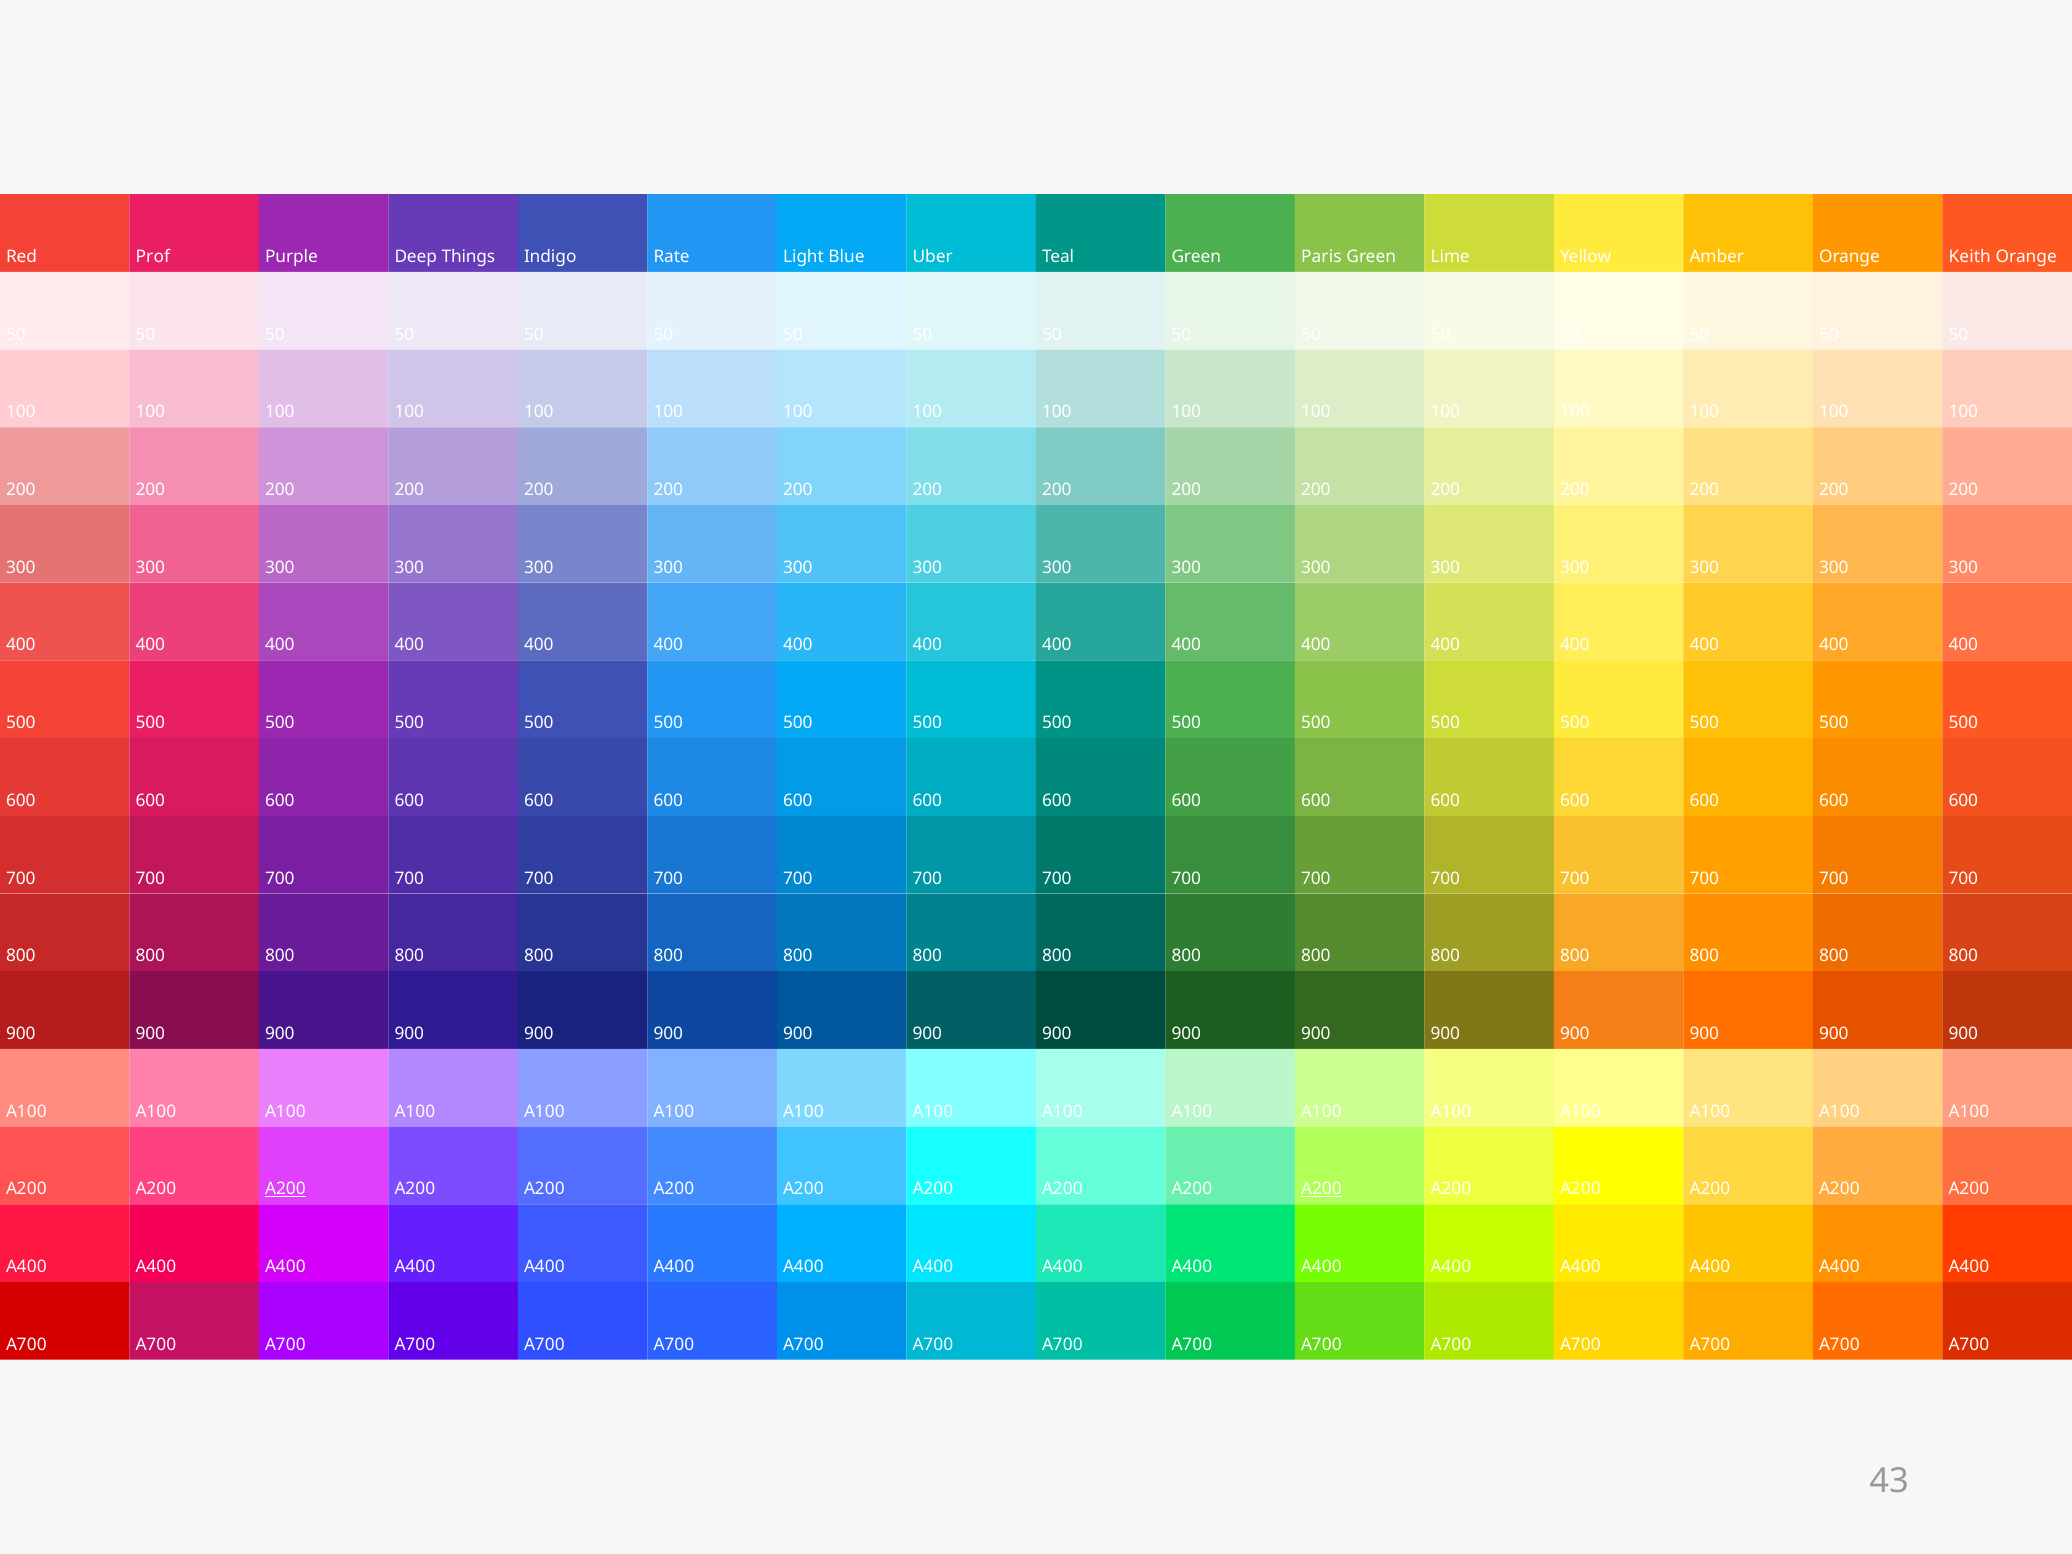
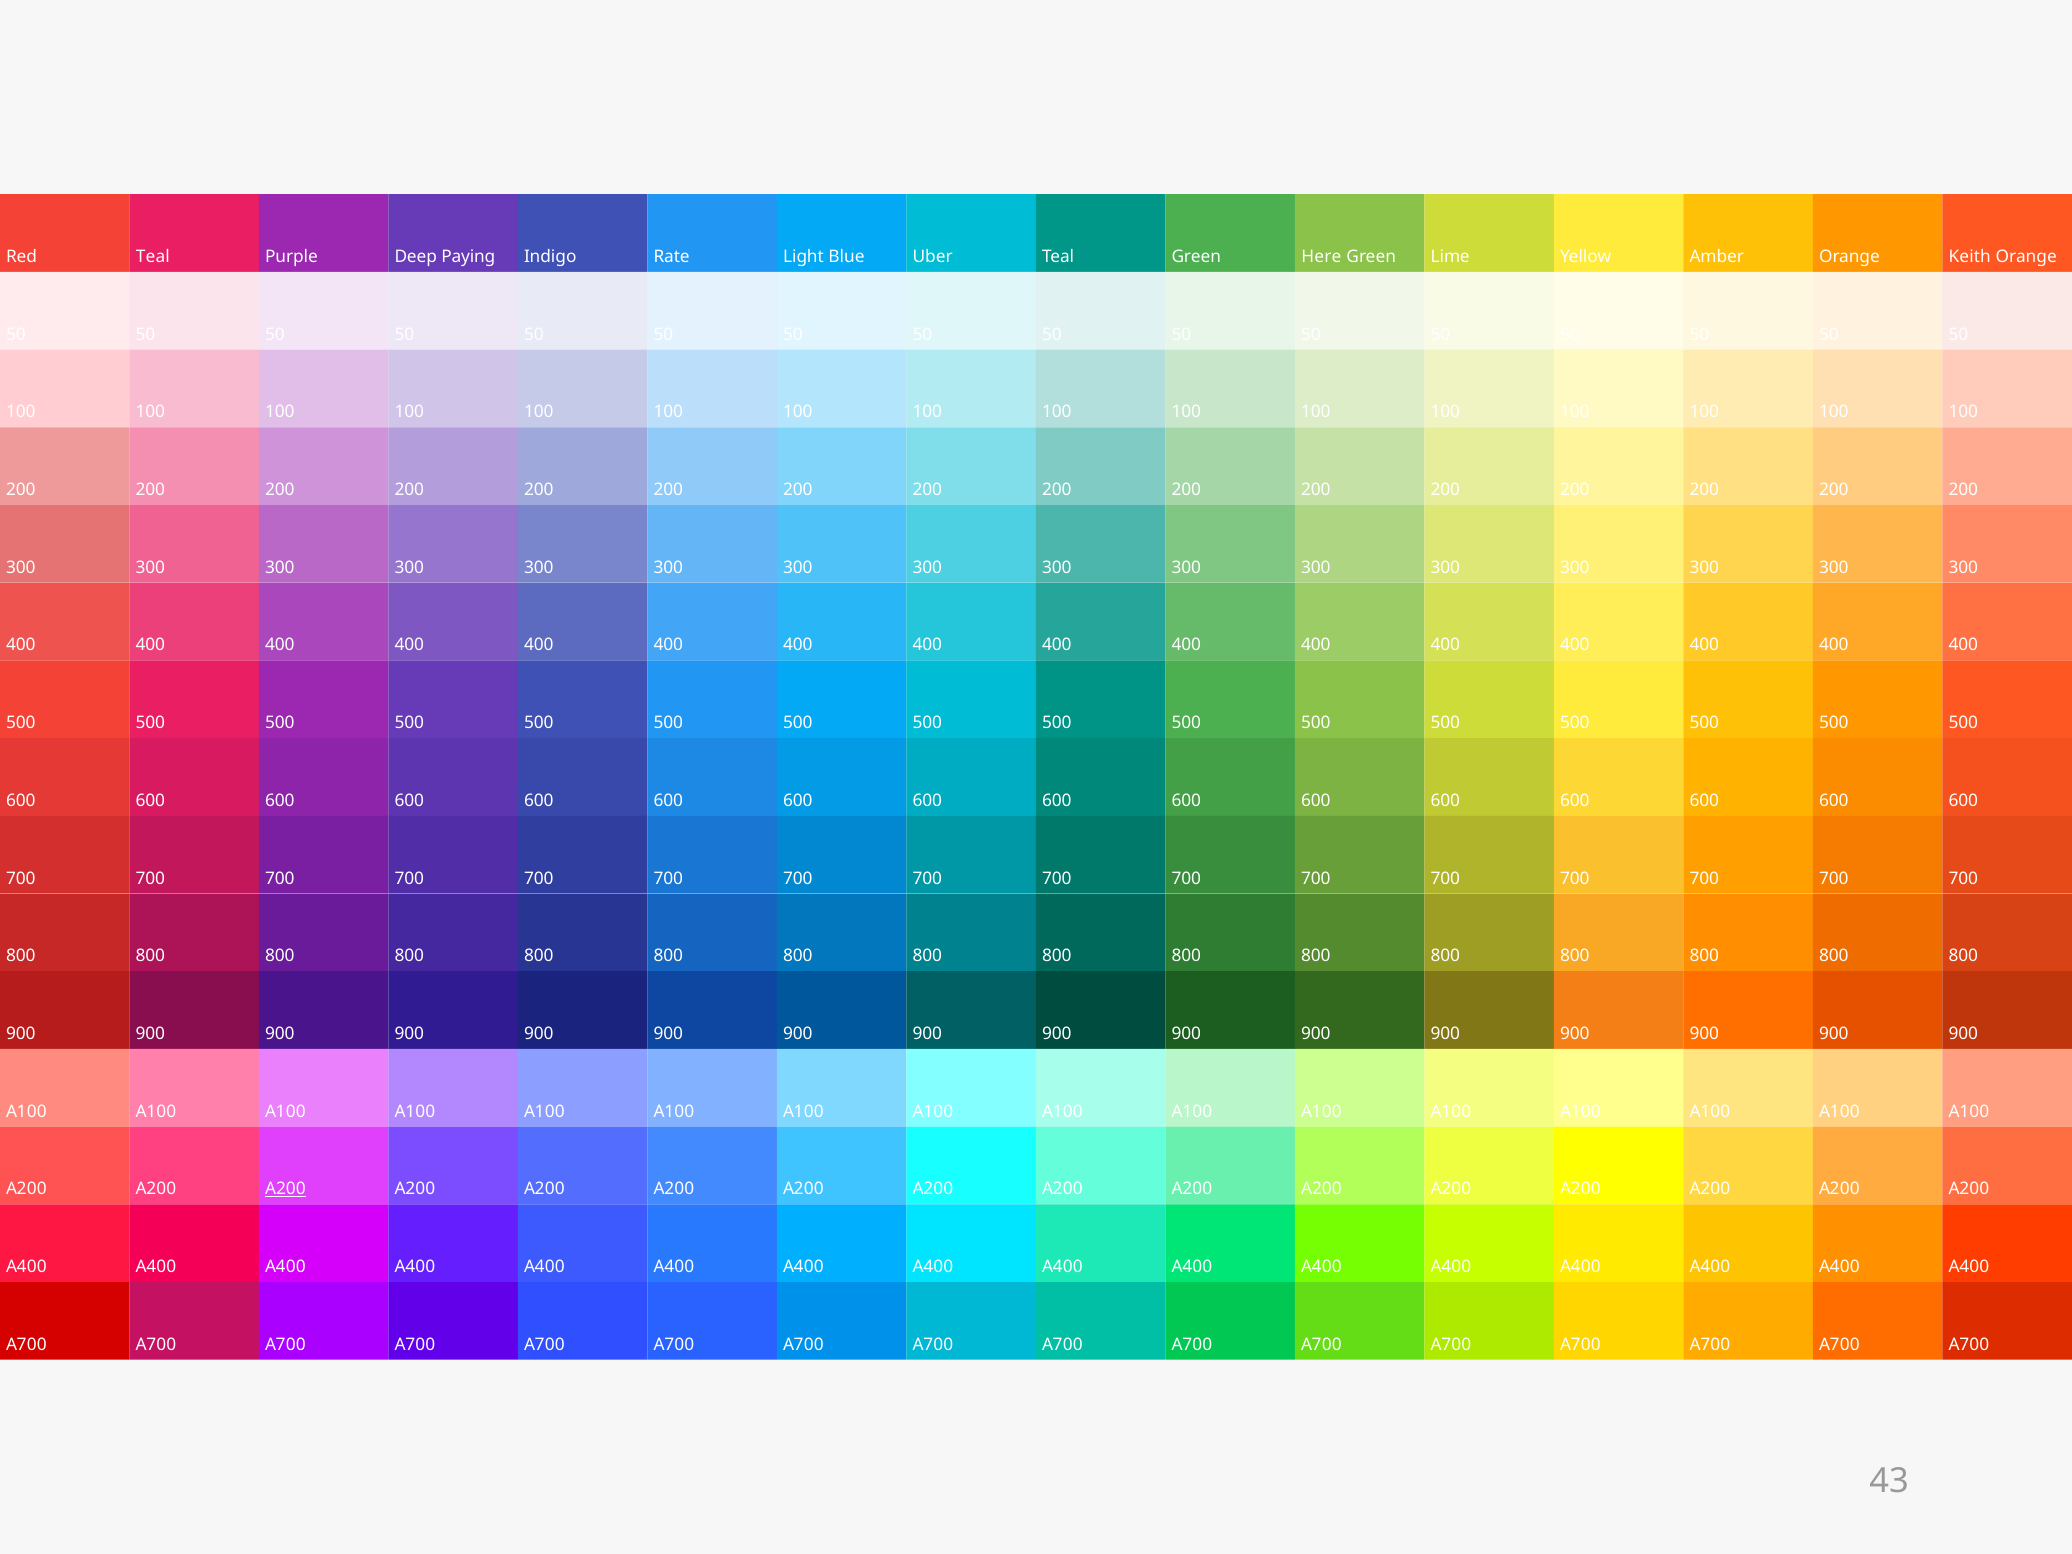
Prof at (153, 257): Prof -> Teal
Things: Things -> Paying
Paris: Paris -> Here
A200 at (1321, 1189) underline: present -> none
